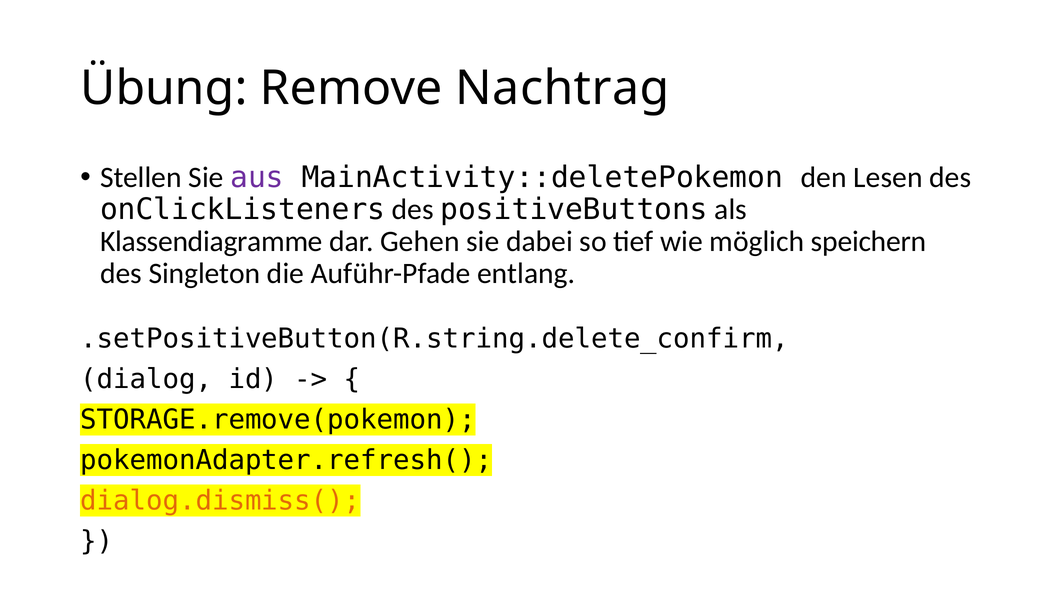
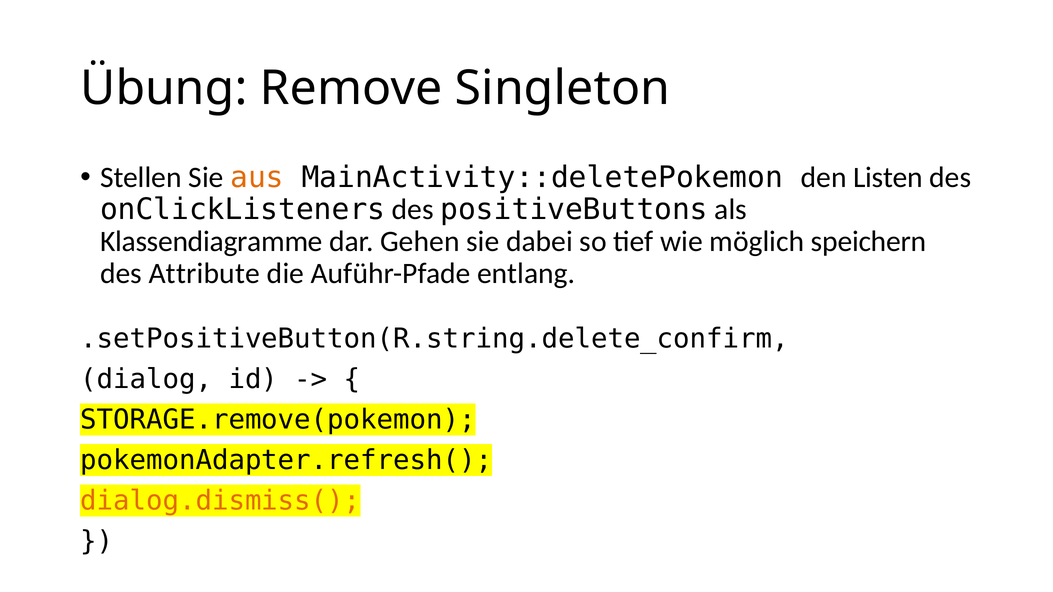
Nachtrag: Nachtrag -> Singleton
aus colour: purple -> orange
Lesen: Lesen -> Listen
Singleton: Singleton -> Attribute
